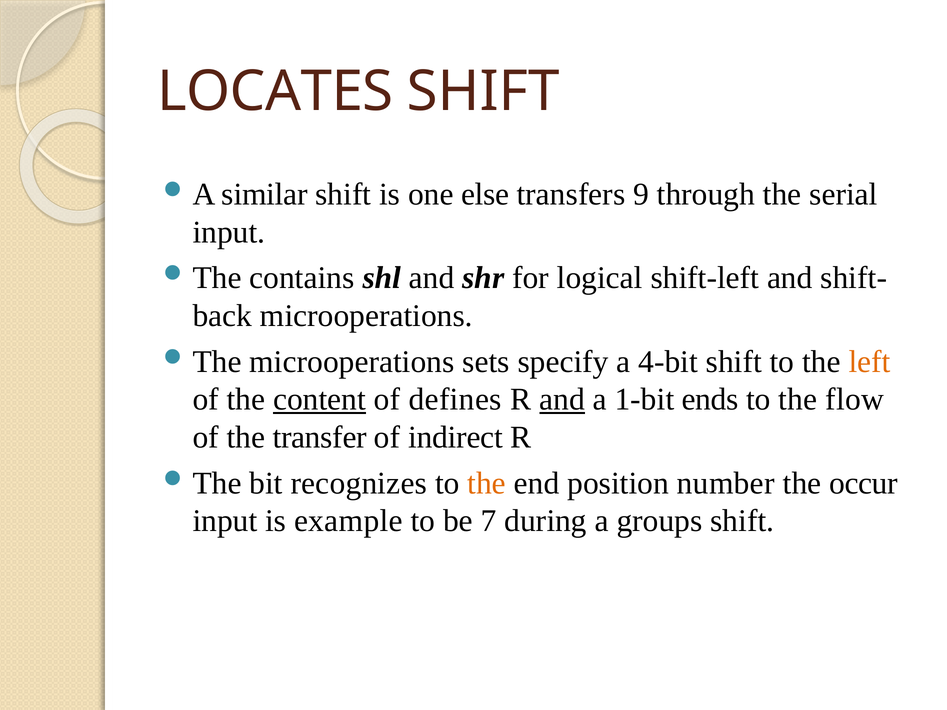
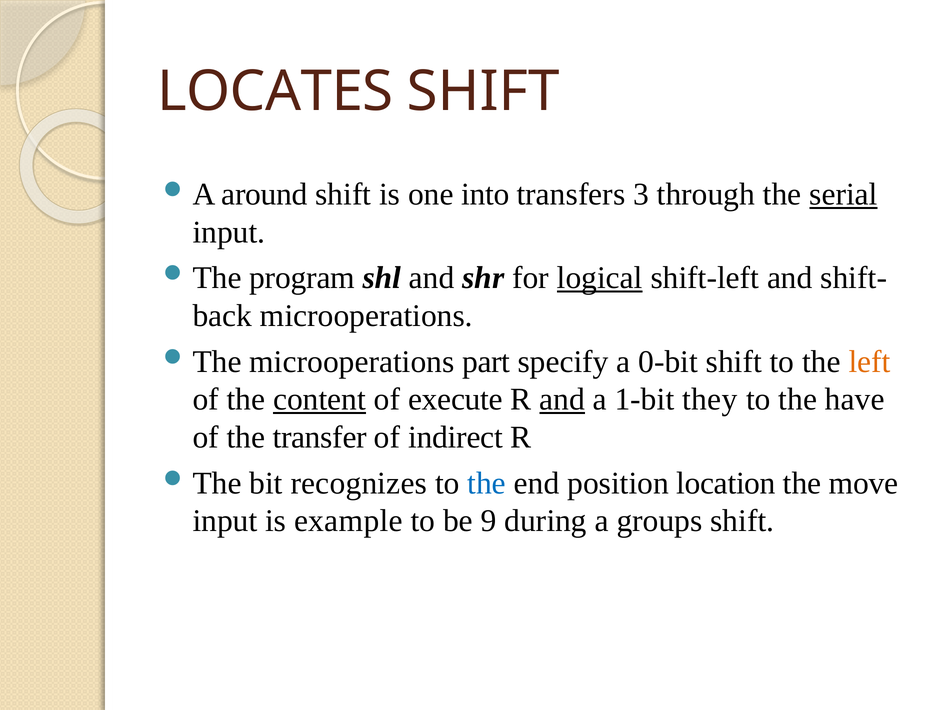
similar: similar -> around
else: else -> into
9: 9 -> 3
serial underline: none -> present
contains: contains -> program
logical underline: none -> present
sets: sets -> part
4-bit: 4-bit -> 0-bit
defines: defines -> execute
ends: ends -> they
flow: flow -> have
the at (487, 483) colour: orange -> blue
number: number -> location
occur: occur -> move
7: 7 -> 9
